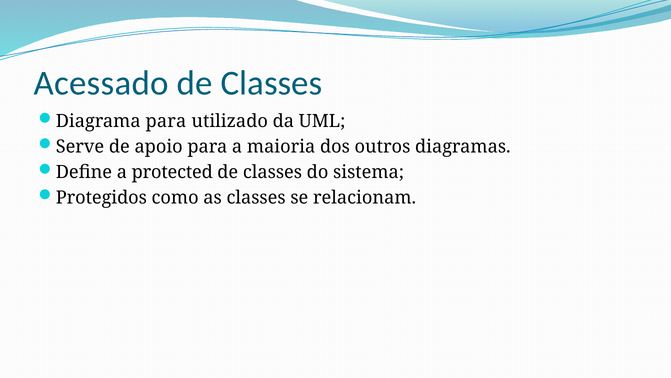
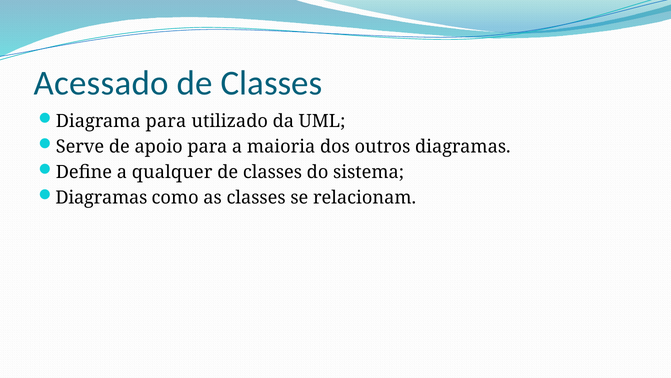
protected: protected -> qualquer
Protegidos at (101, 197): Protegidos -> Diagramas
